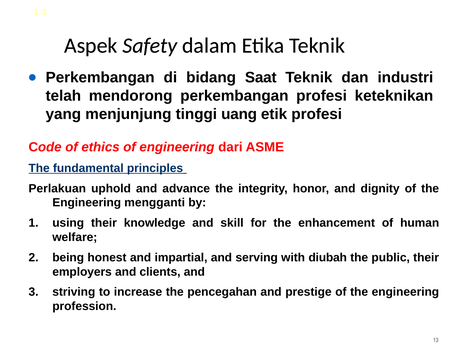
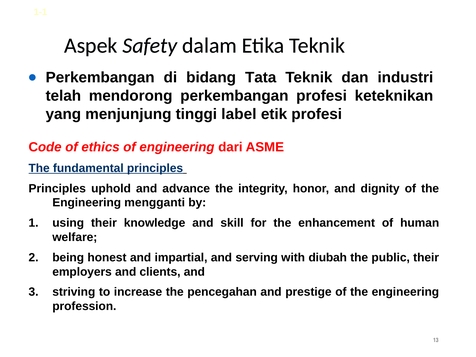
Saat: Saat -> Tata
uang: uang -> label
Perlakuan at (57, 188): Perlakuan -> Principles
